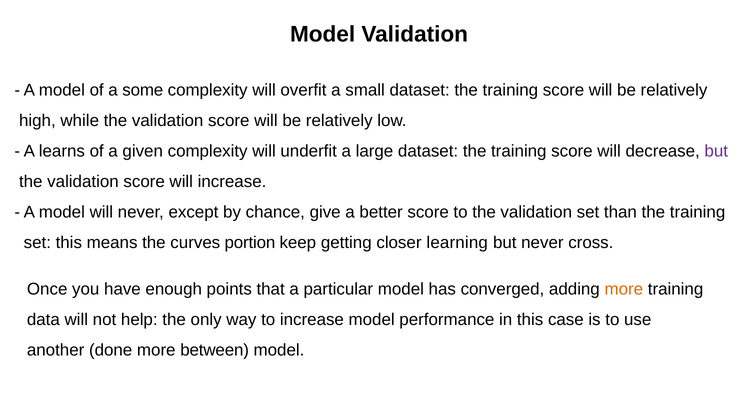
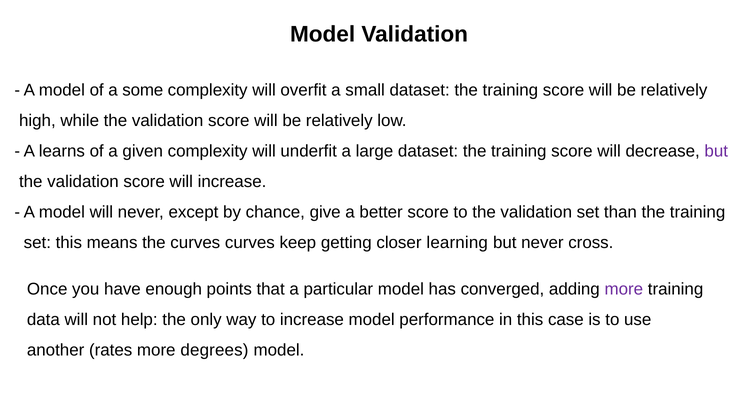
curves portion: portion -> curves
more at (624, 289) colour: orange -> purple
done: done -> rates
between: between -> degrees
